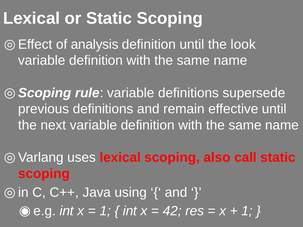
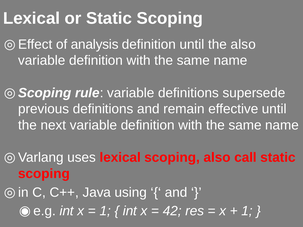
the look: look -> also
